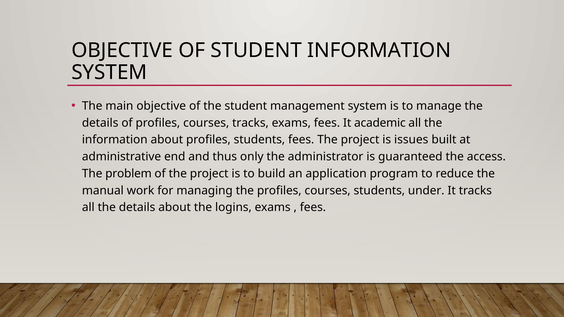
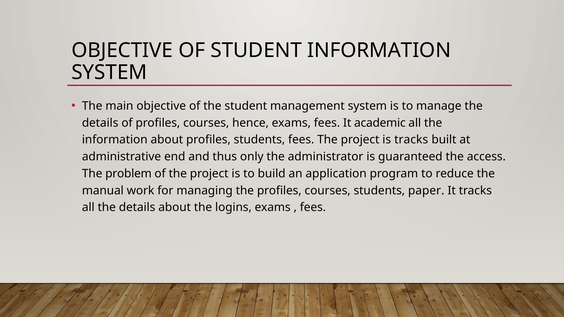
courses tracks: tracks -> hence
is issues: issues -> tracks
under: under -> paper
